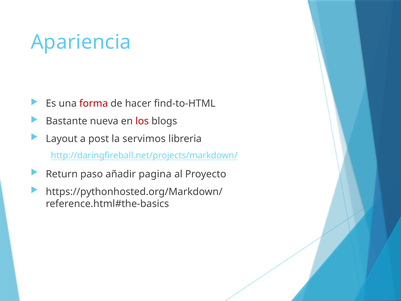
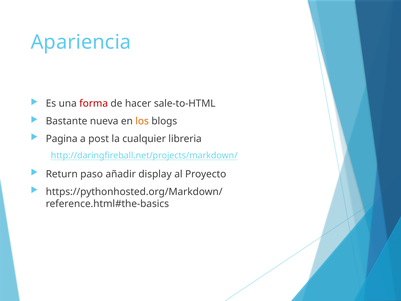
find-to-HTML: find-to-HTML -> sale-to-HTML
los colour: red -> orange
Layout: Layout -> Pagina
servimos: servimos -> cualquier
pagina: pagina -> display
